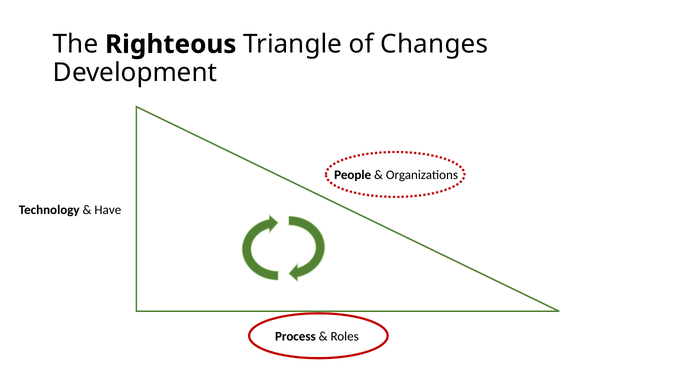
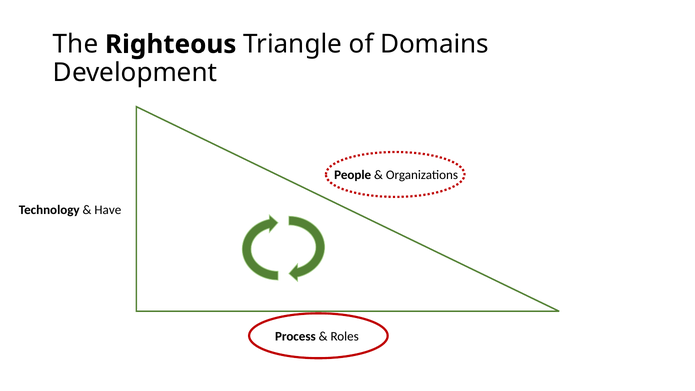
Changes: Changes -> Domains
